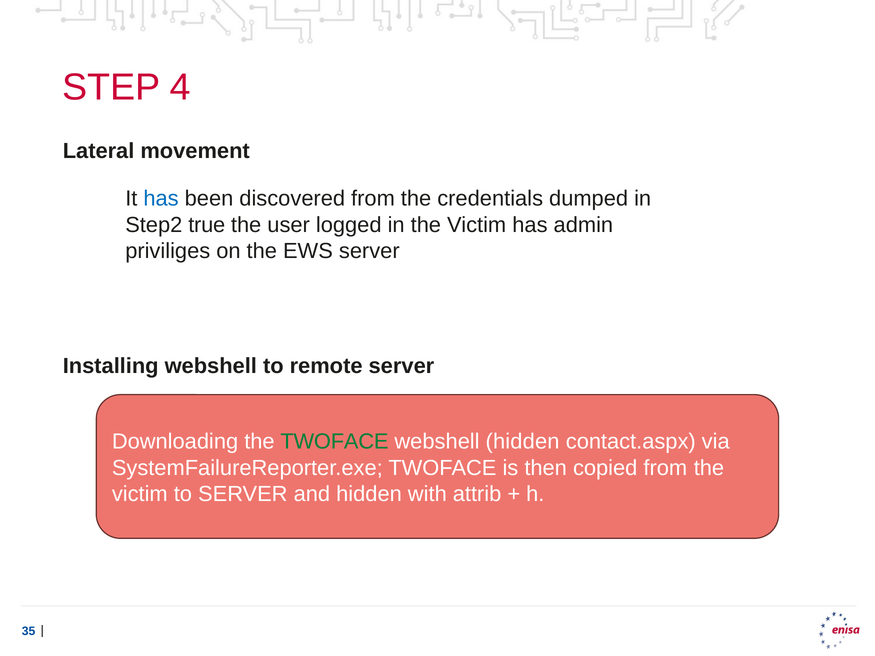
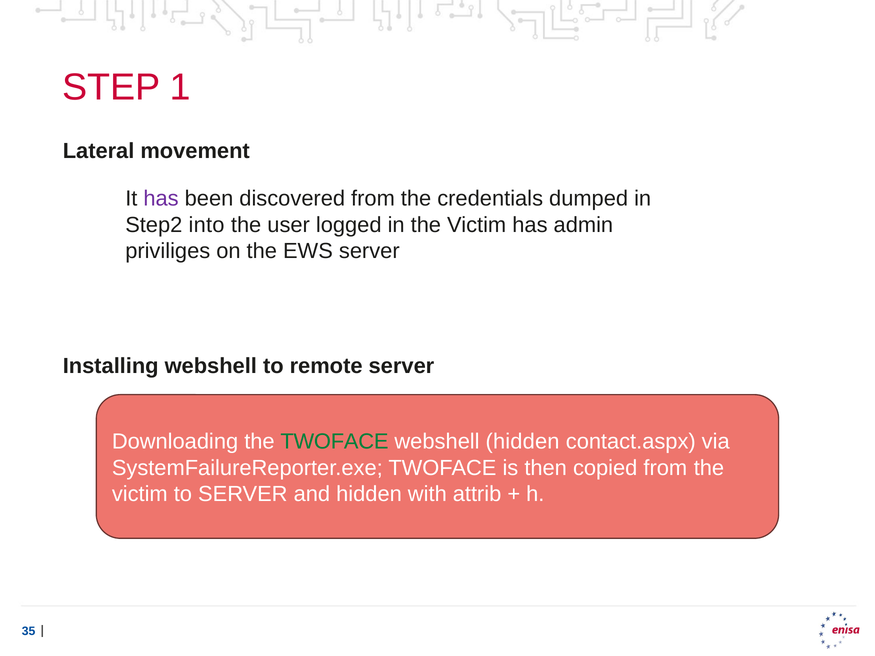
4: 4 -> 1
has at (161, 199) colour: blue -> purple
true: true -> into
